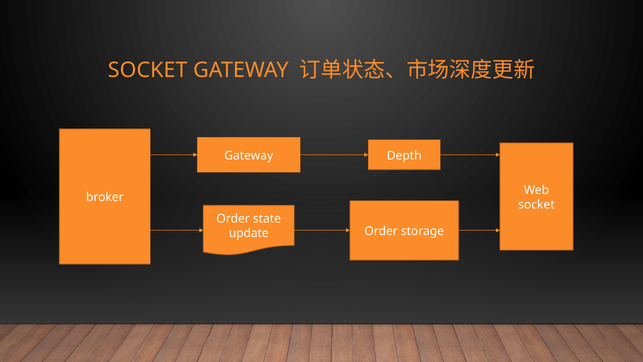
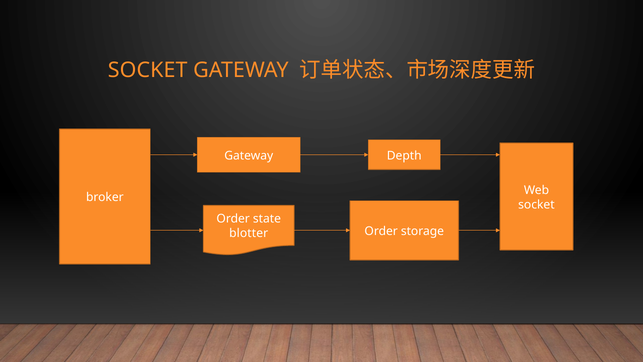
update: update -> blotter
